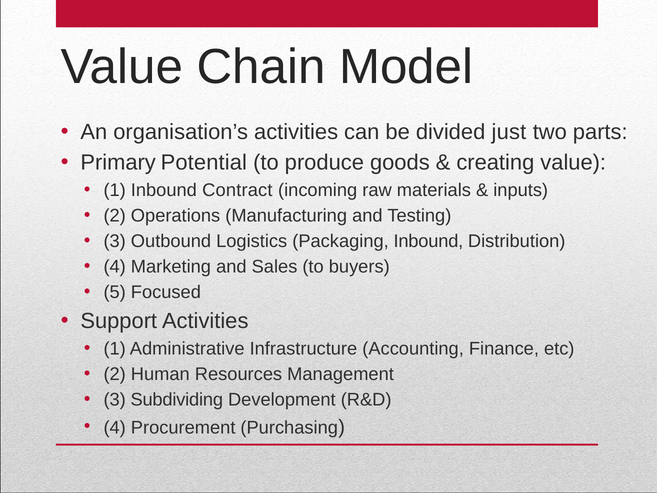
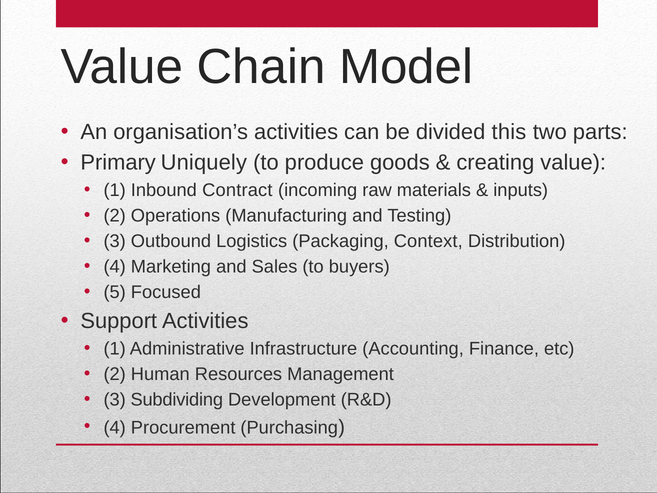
just: just -> this
Potential: Potential -> Uniquely
Packaging Inbound: Inbound -> Context
